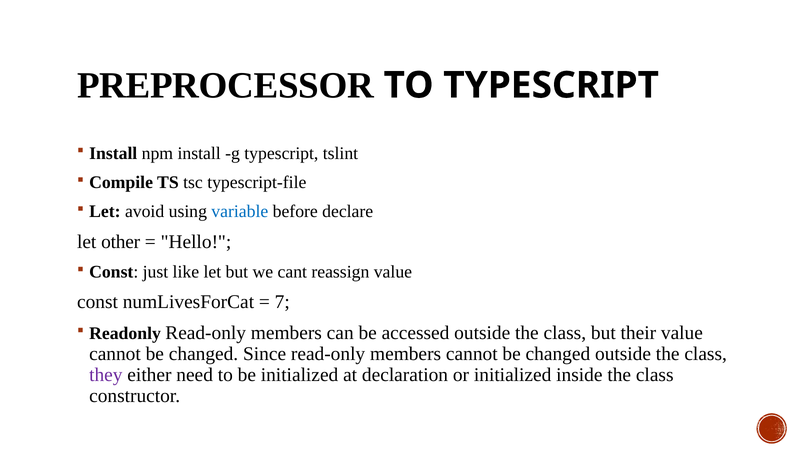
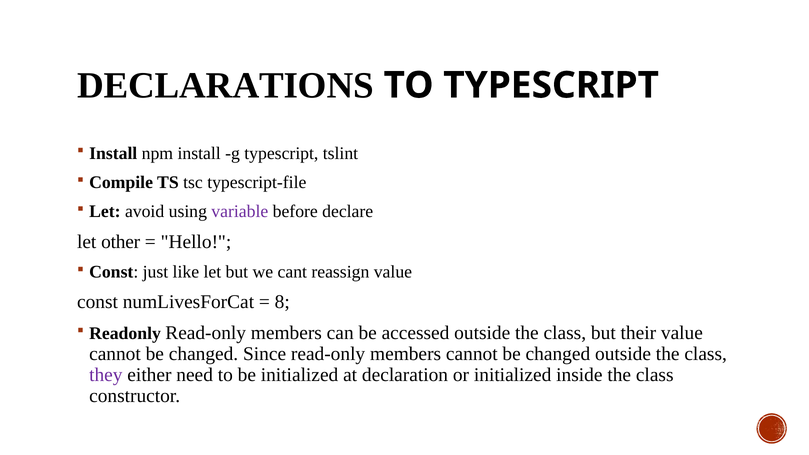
PREPROCESSOR: PREPROCESSOR -> DECLARATIONS
variable colour: blue -> purple
7: 7 -> 8
